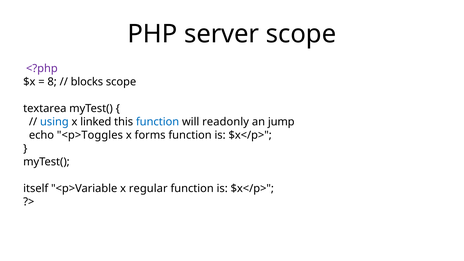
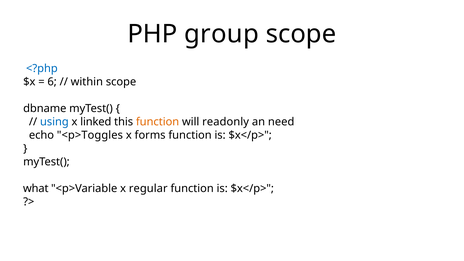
server: server -> group
<?php colour: purple -> blue
8: 8 -> 6
blocks: blocks -> within
textarea: textarea -> dbname
function at (158, 122) colour: blue -> orange
jump: jump -> need
itself: itself -> what
